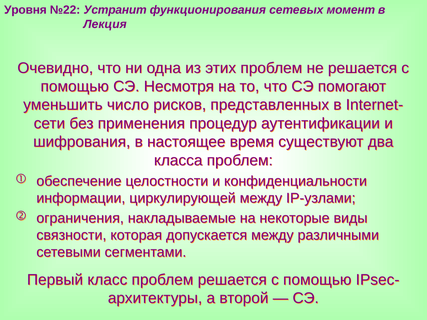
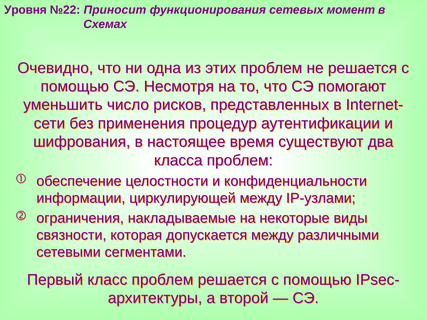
Устранит: Устранит -> Приносит
Лекция: Лекция -> Схемах
